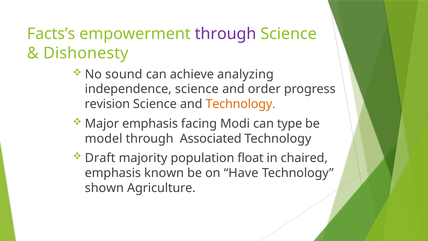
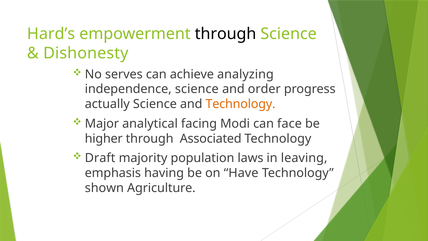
Facts’s: Facts’s -> Hard’s
through at (226, 34) colour: purple -> black
sound: sound -> serves
revision: revision -> actually
Major emphasis: emphasis -> analytical
type: type -> face
model: model -> higher
float: float -> laws
chaired: chaired -> leaving
known: known -> having
